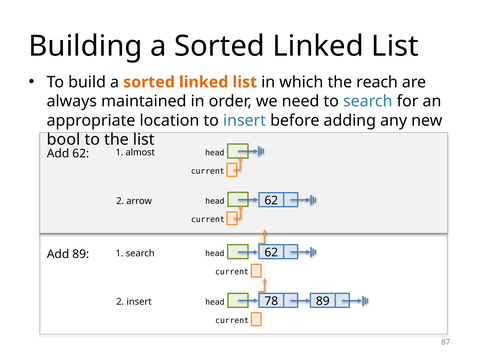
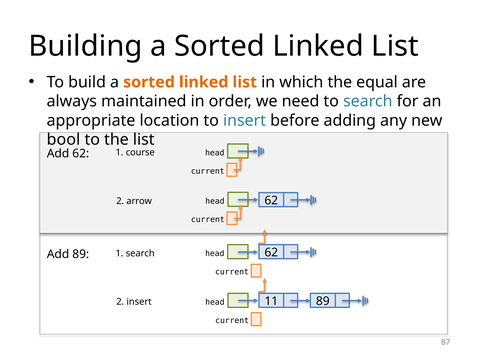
reach: reach -> equal
almost: almost -> course
78: 78 -> 11
